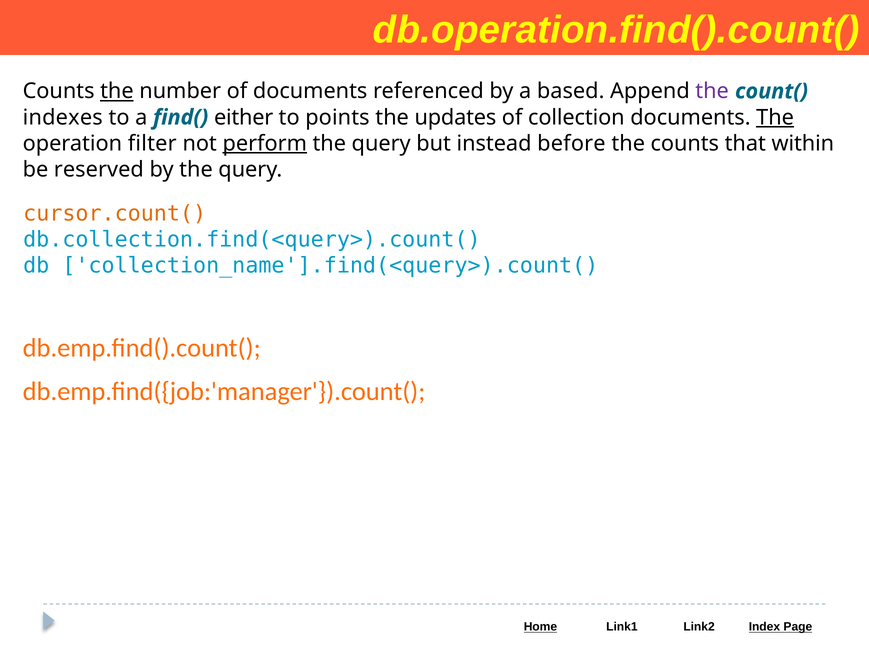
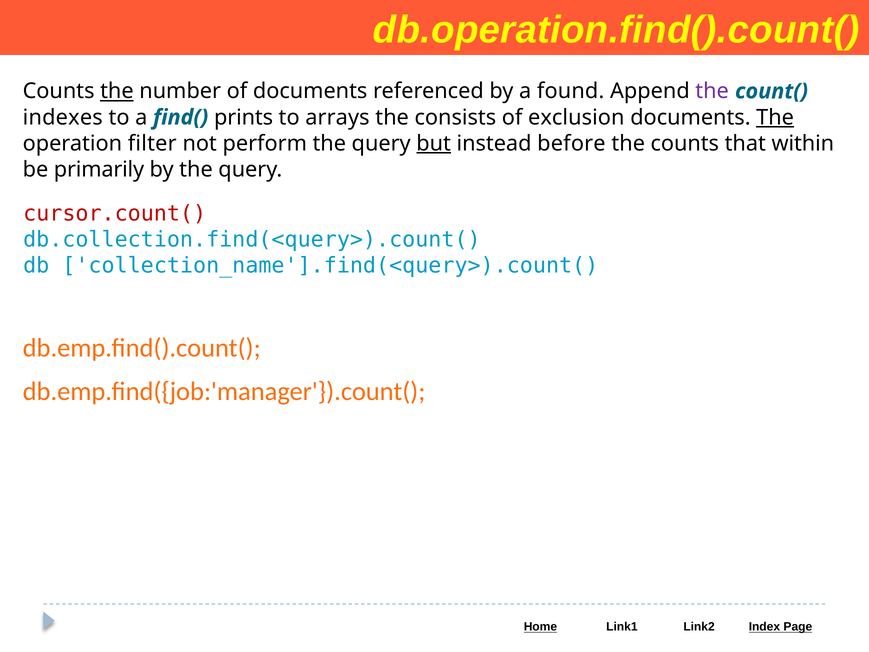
based: based -> found
either: either -> prints
points: points -> arrays
updates: updates -> consists
collection: collection -> exclusion
perform underline: present -> none
but underline: none -> present
reserved: reserved -> primarily
cursor.count( colour: orange -> red
